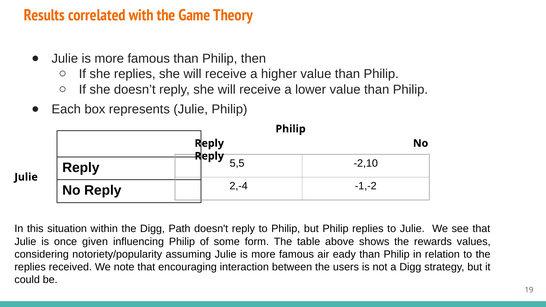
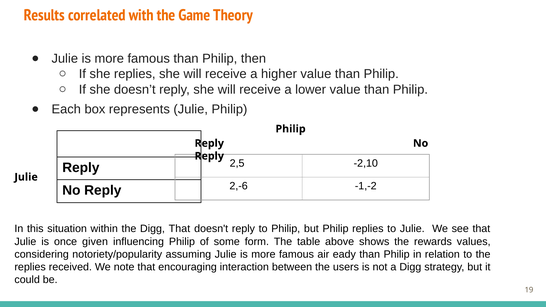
5,5: 5,5 -> 2,5
2,-4: 2,-4 -> 2,-6
Digg Path: Path -> That
